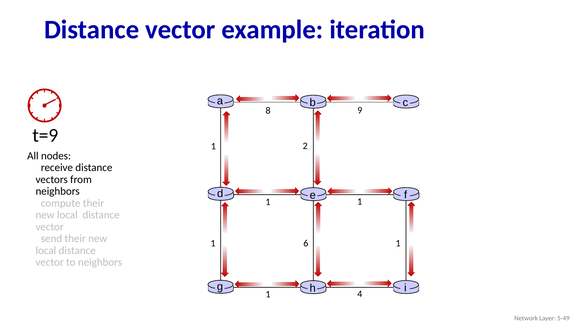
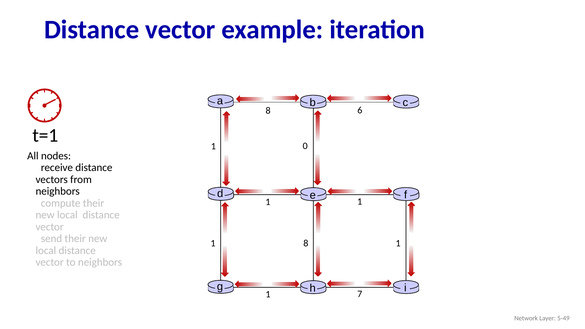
9: 9 -> 6
t=9: t=9 -> t=1
2: 2 -> 0
1 6: 6 -> 8
4: 4 -> 7
